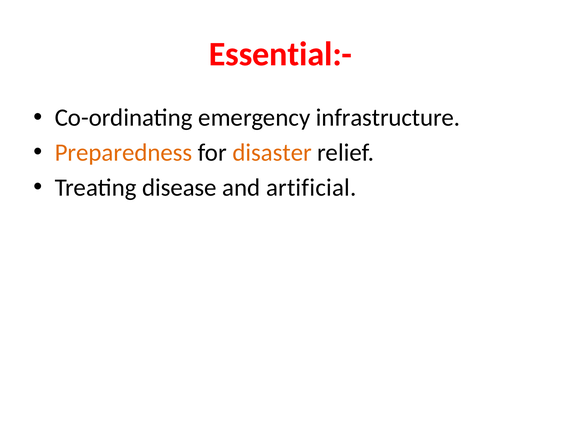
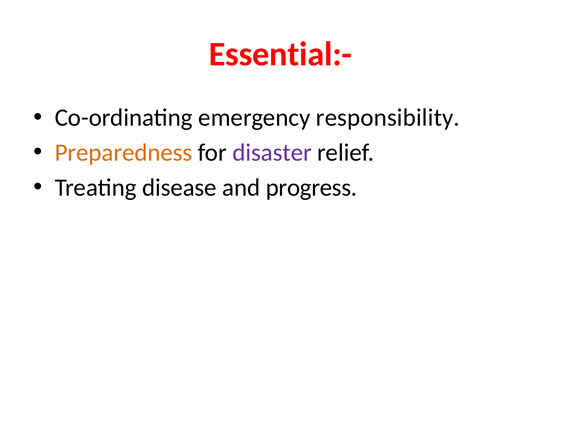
infrastructure: infrastructure -> responsibility
disaster colour: orange -> purple
artificial: artificial -> progress
